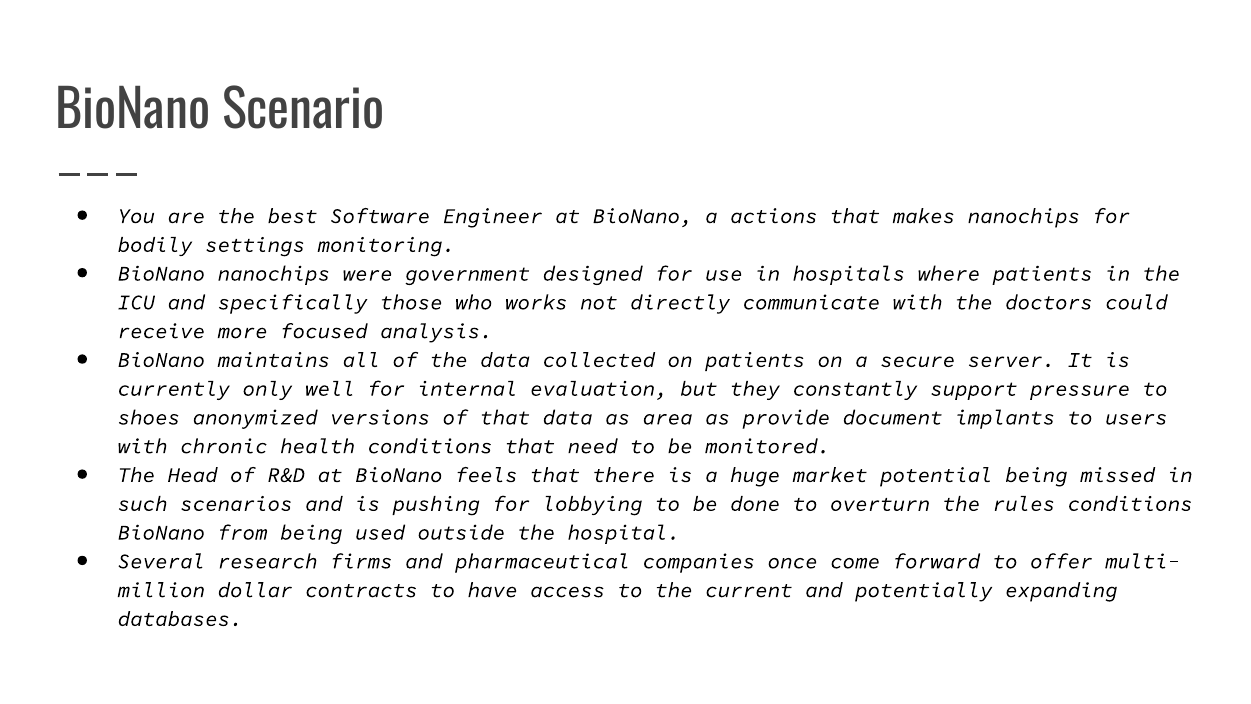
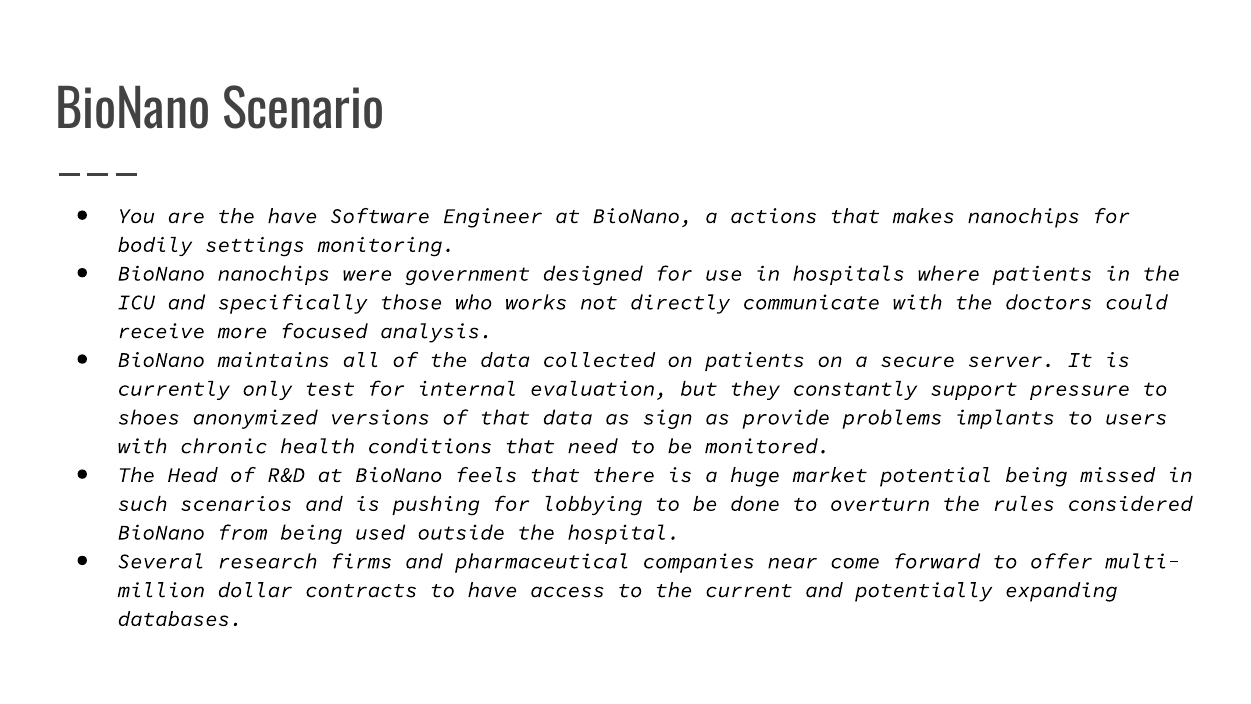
the best: best -> have
well: well -> test
area: area -> sign
document: document -> problems
rules conditions: conditions -> considered
once: once -> near
